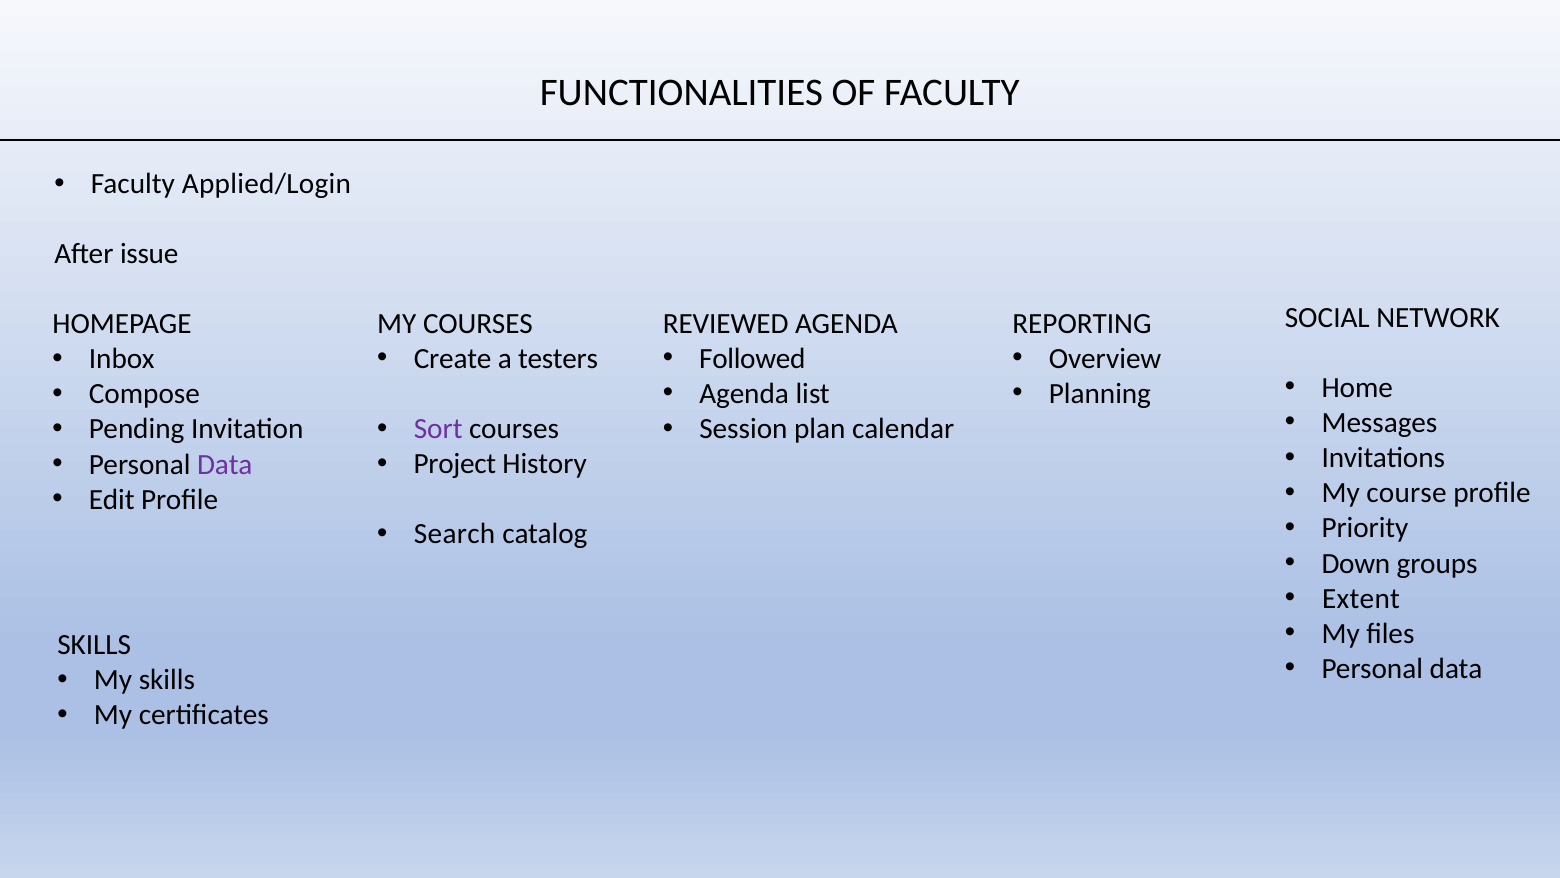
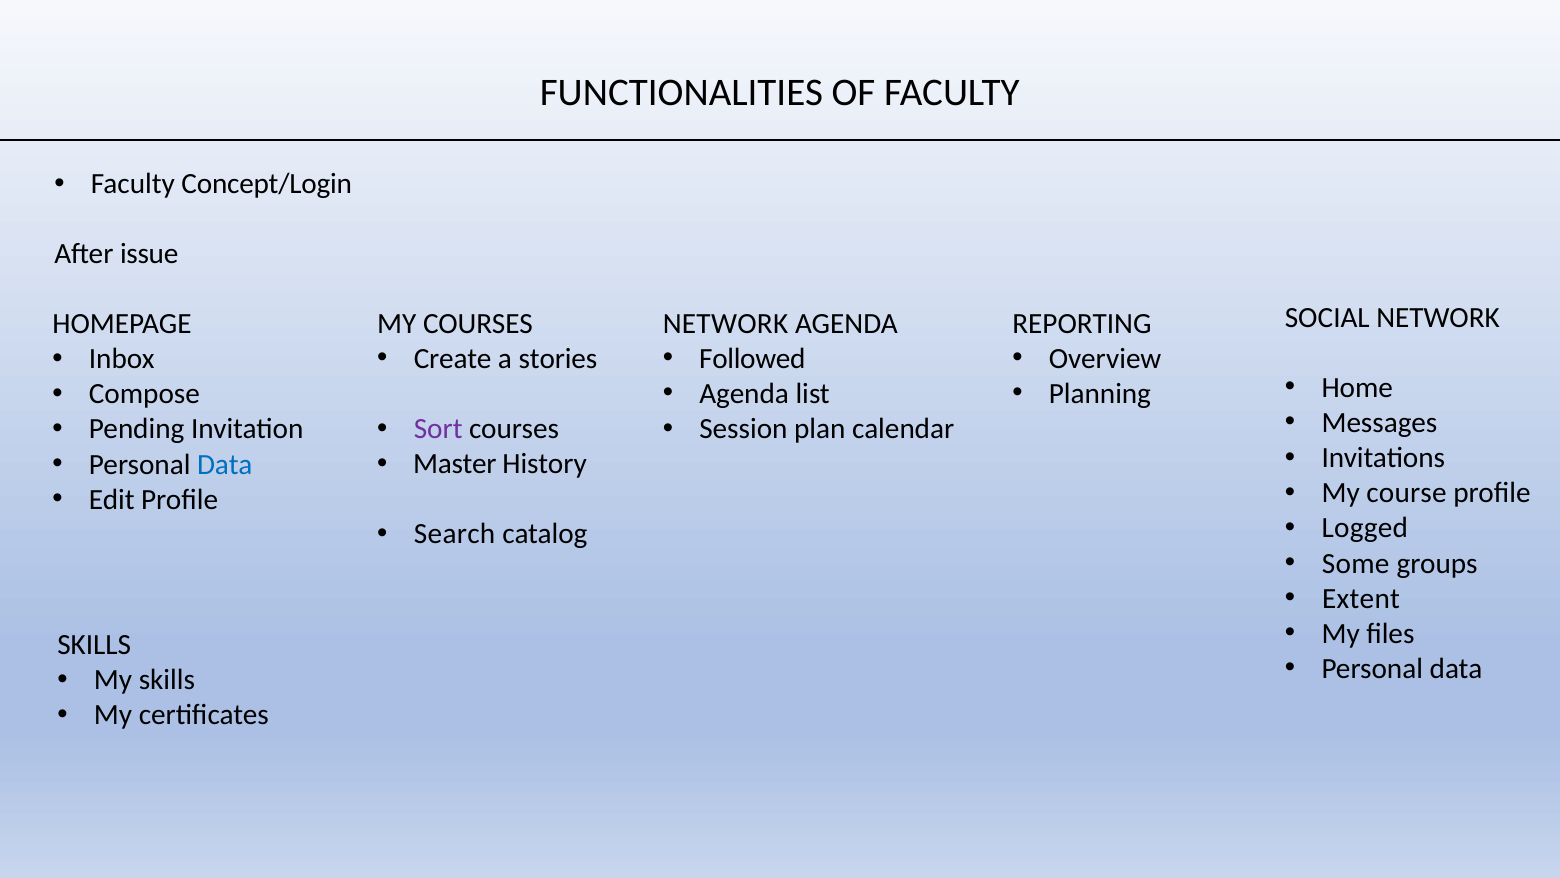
Applied/Login: Applied/Login -> Concept/Login
REVIEWED at (726, 323): REVIEWED -> NETWORK
testers: testers -> stories
Project: Project -> Master
Data at (225, 464) colour: purple -> blue
Priority: Priority -> Logged
Down: Down -> Some
